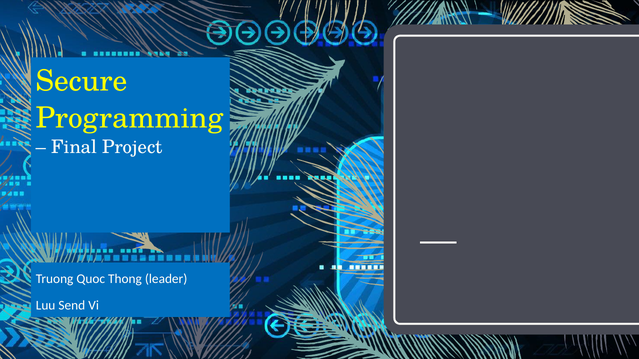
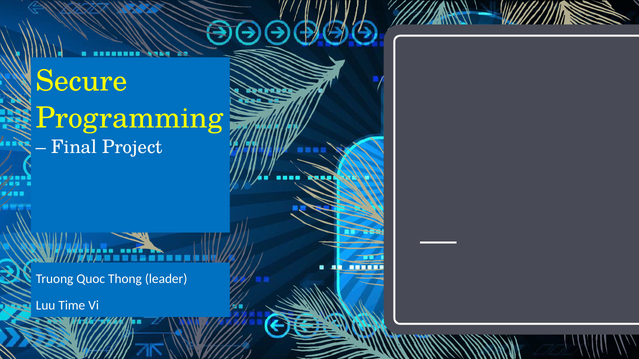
Send: Send -> Time
